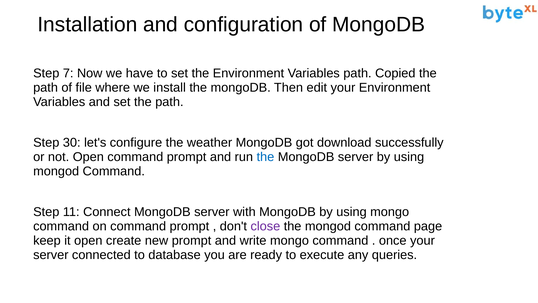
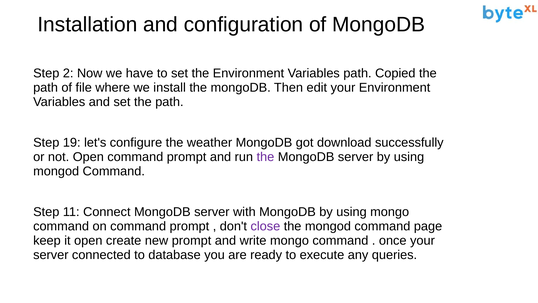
7: 7 -> 2
30: 30 -> 19
the at (265, 157) colour: blue -> purple
